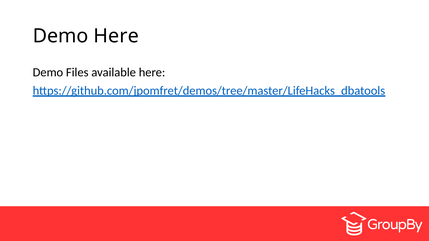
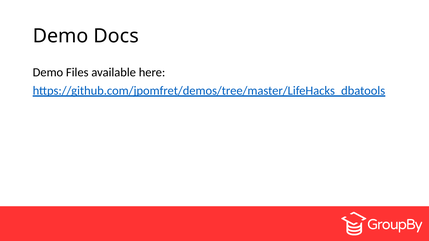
Demo Here: Here -> Docs
